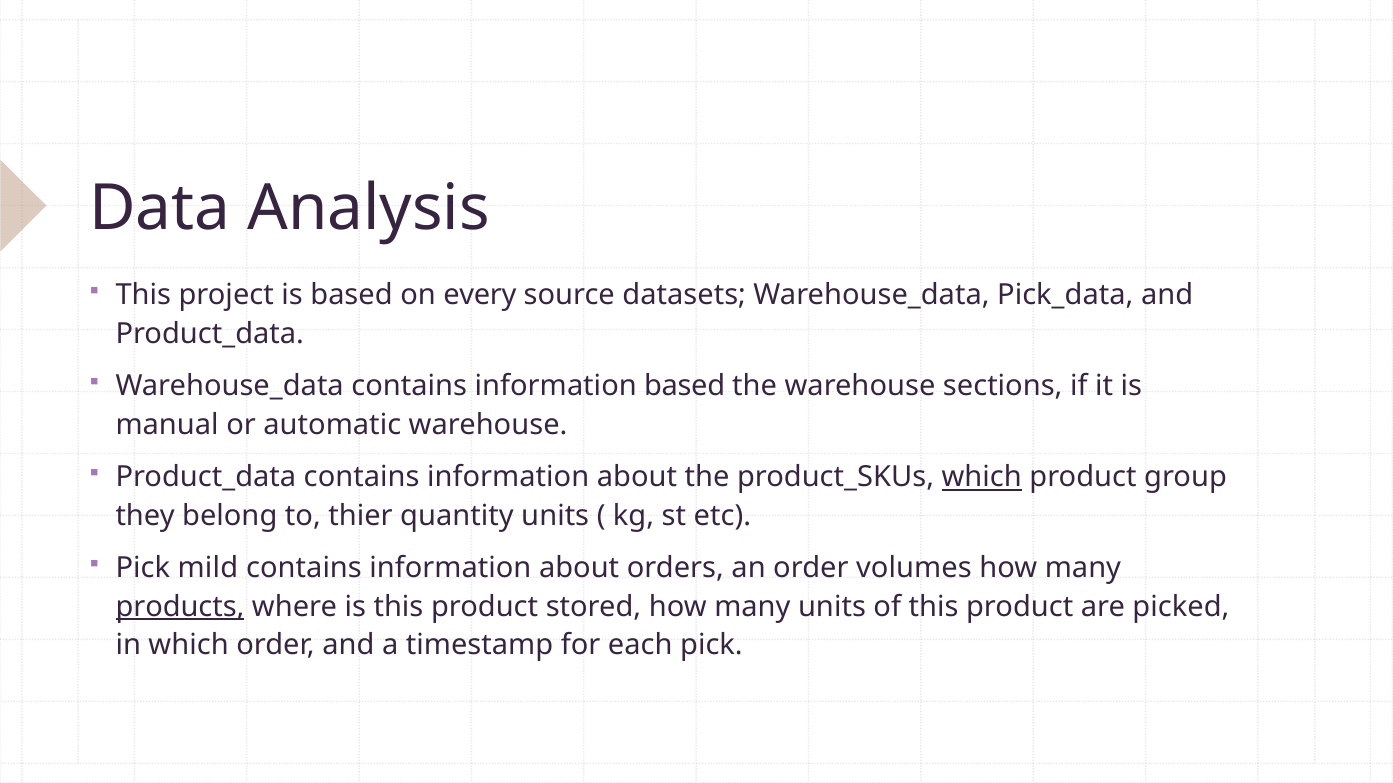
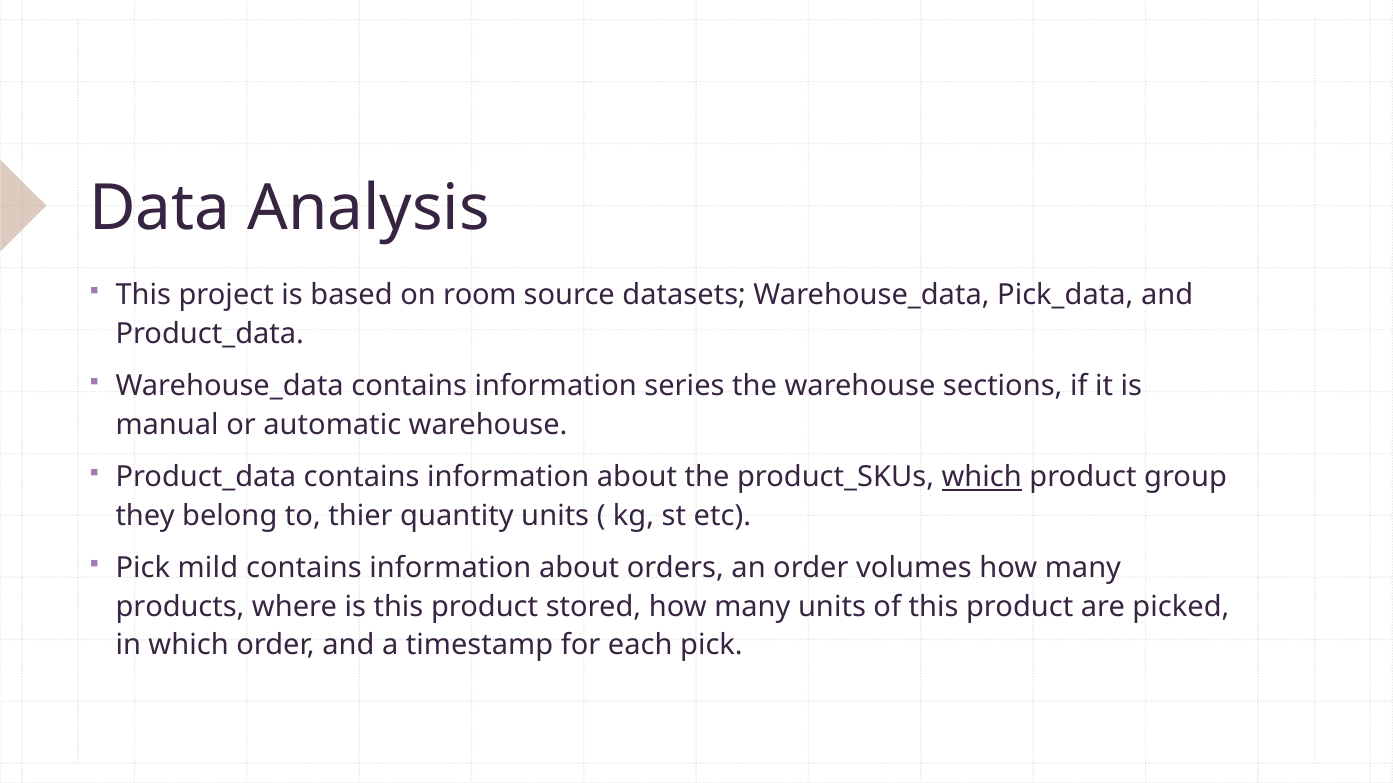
every: every -> room
information based: based -> series
products underline: present -> none
